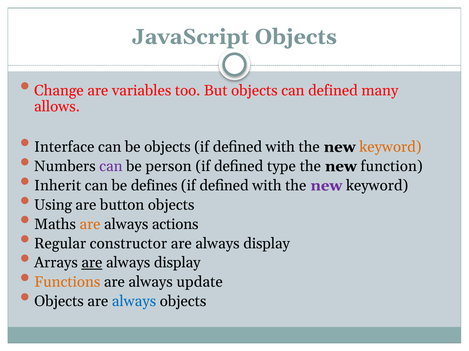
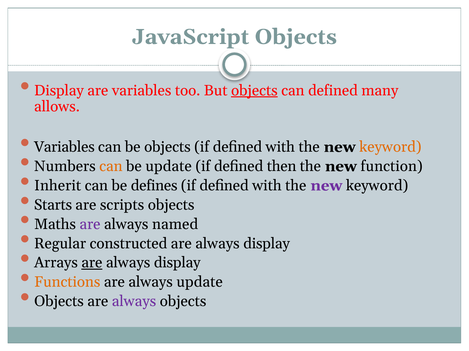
Change at (59, 91): Change -> Display
objects at (254, 91) underline: none -> present
Interface at (64, 147): Interface -> Variables
can at (111, 167) colour: purple -> orange
be person: person -> update
type: type -> then
Using: Using -> Starts
button: button -> scripts
are at (90, 225) colour: orange -> purple
actions: actions -> named
constructor: constructor -> constructed
always at (134, 302) colour: blue -> purple
